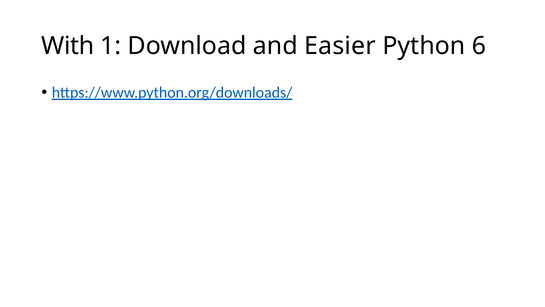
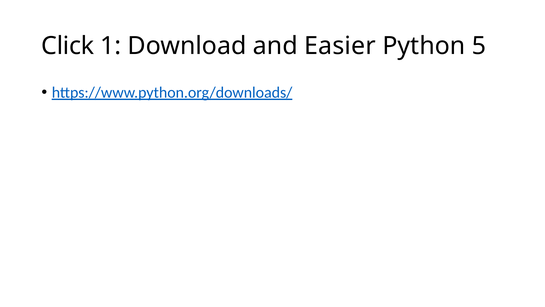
With: With -> Click
6: 6 -> 5
